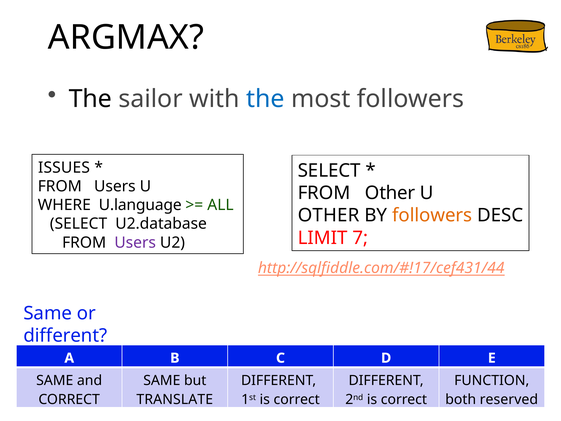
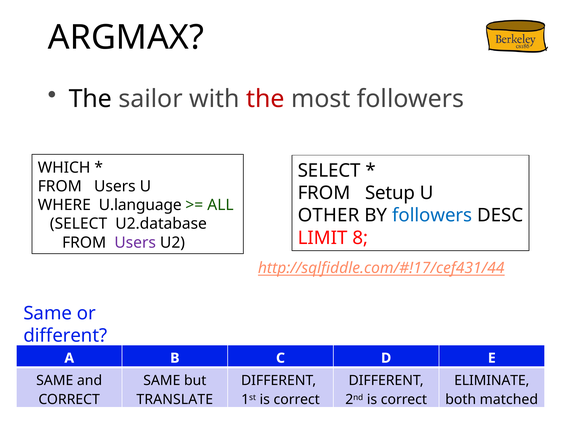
the at (265, 99) colour: blue -> red
ISSUES: ISSUES -> WHICH
FROM Other: Other -> Setup
followers at (432, 215) colour: orange -> blue
7: 7 -> 8
FUNCTION: FUNCTION -> ELIMINATE
reserved: reserved -> matched
